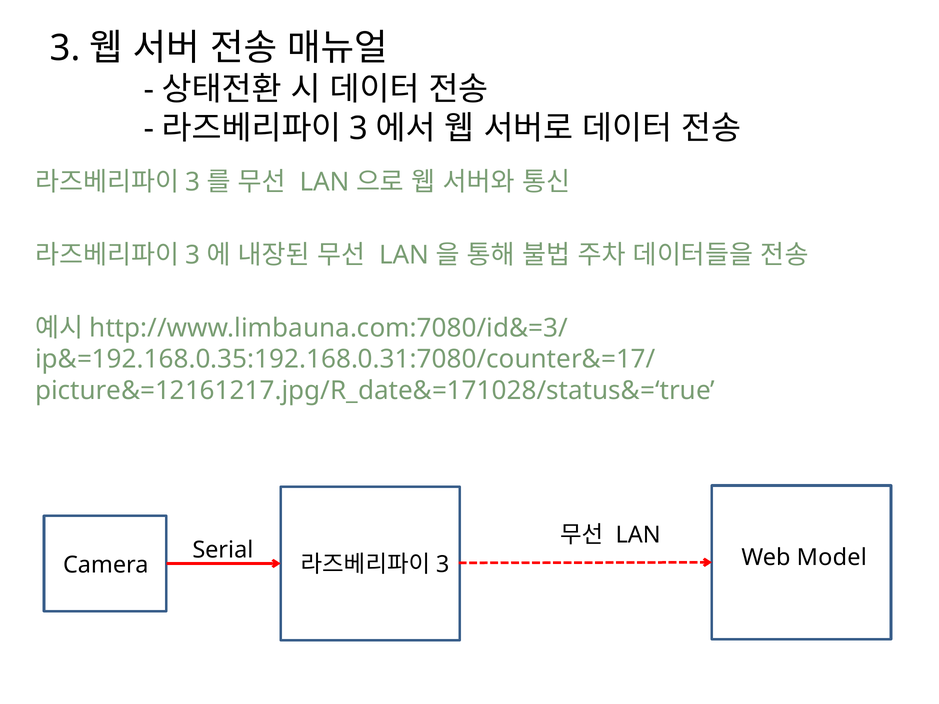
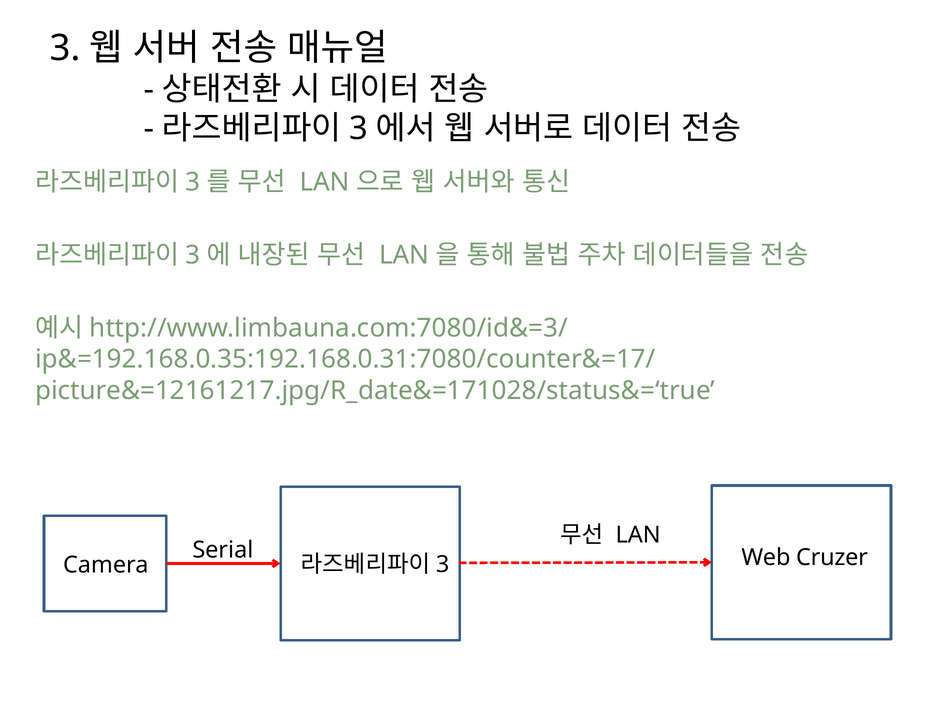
Model: Model -> Cruzer
